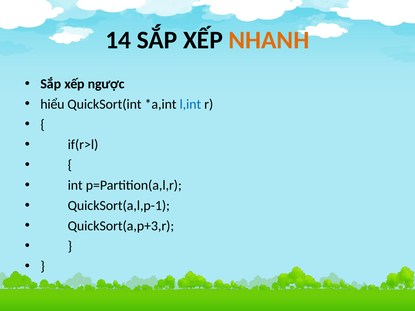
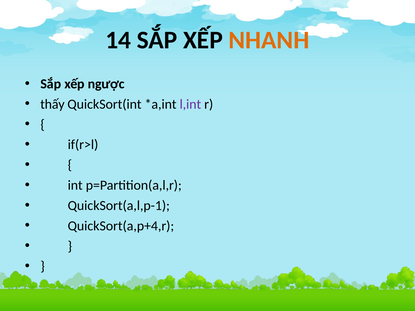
hiểu: hiểu -> thấy
l,int colour: blue -> purple
QuickSort(a,p+3,r: QuickSort(a,p+3,r -> QuickSort(a,p+4,r
